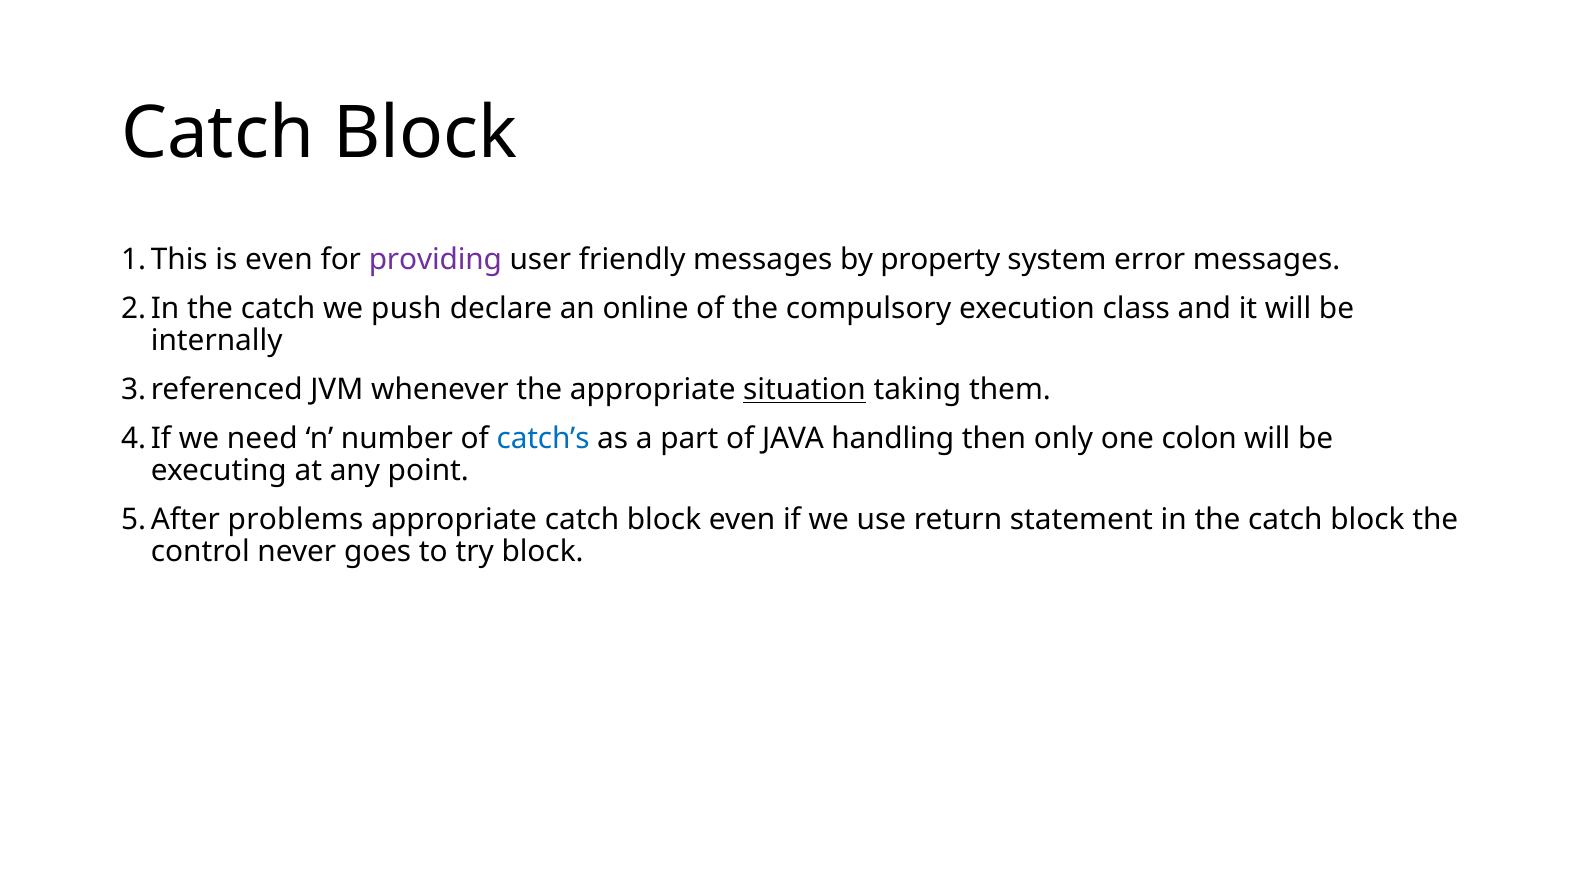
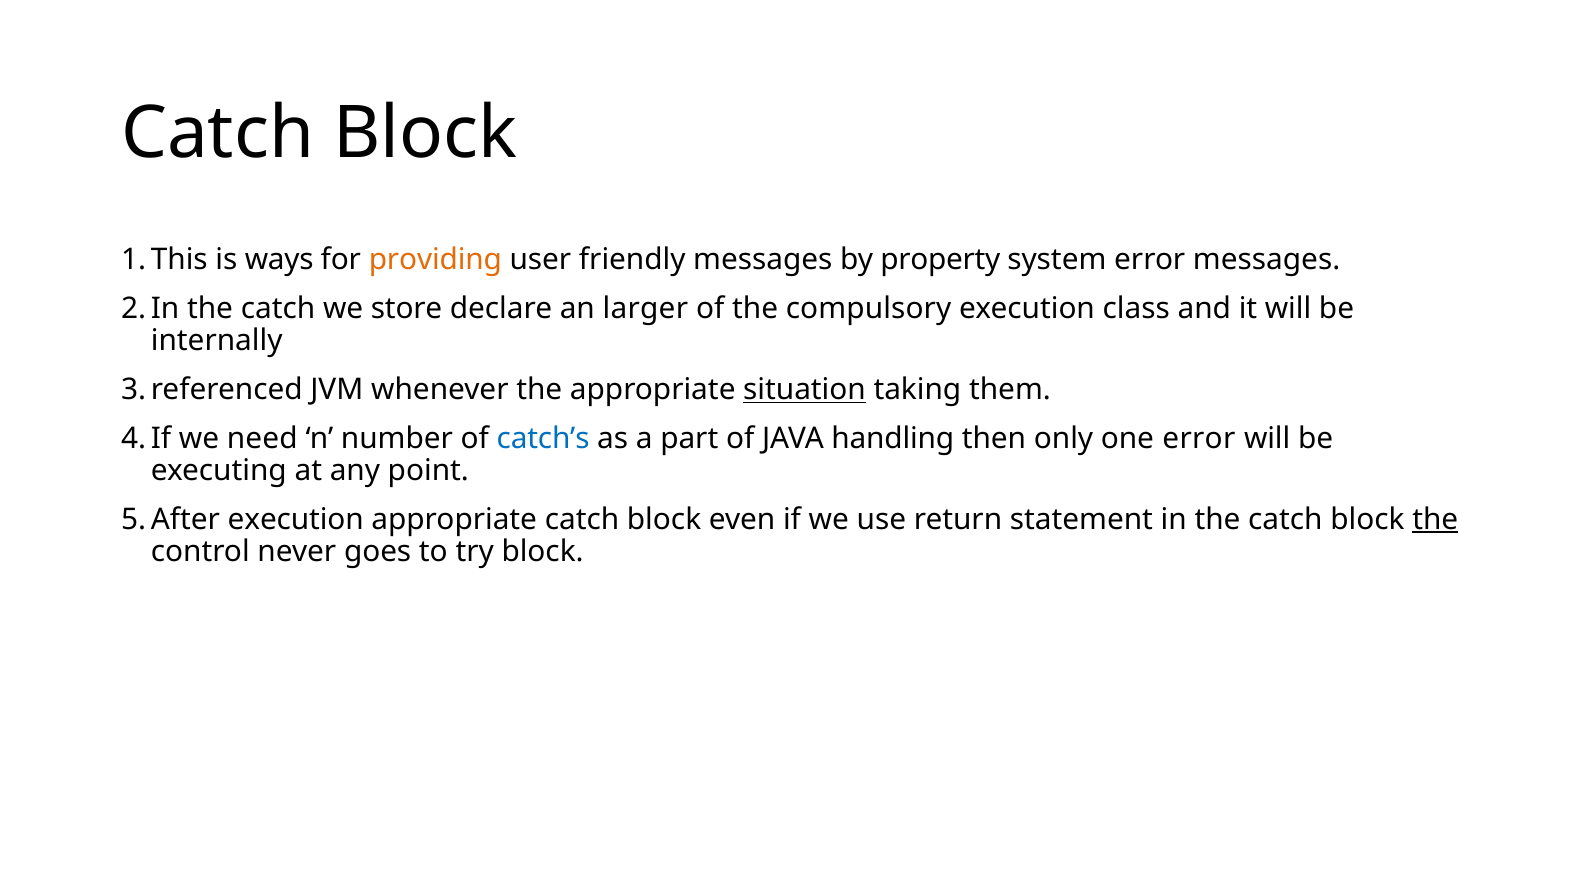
is even: even -> ways
providing colour: purple -> orange
push: push -> store
online: online -> larger
one colon: colon -> error
problems at (296, 519): problems -> execution
the at (1435, 519) underline: none -> present
